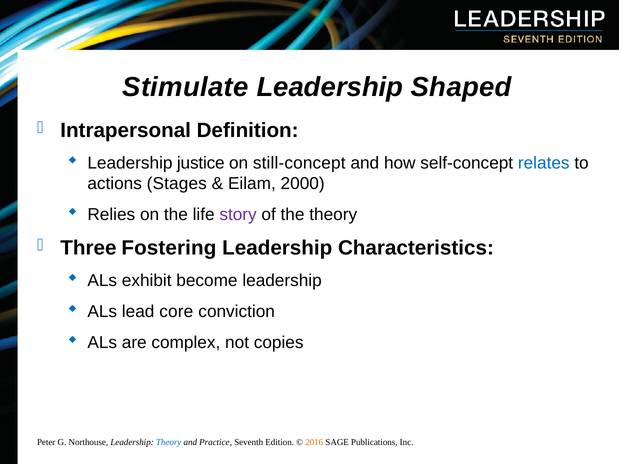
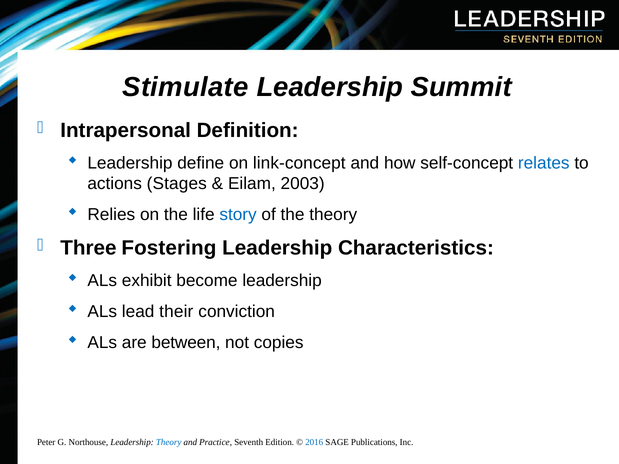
Shaped: Shaped -> Summit
justice: justice -> define
still-concept: still-concept -> link-concept
2000: 2000 -> 2003
story colour: purple -> blue
core: core -> their
complex: complex -> between
2016 colour: orange -> blue
